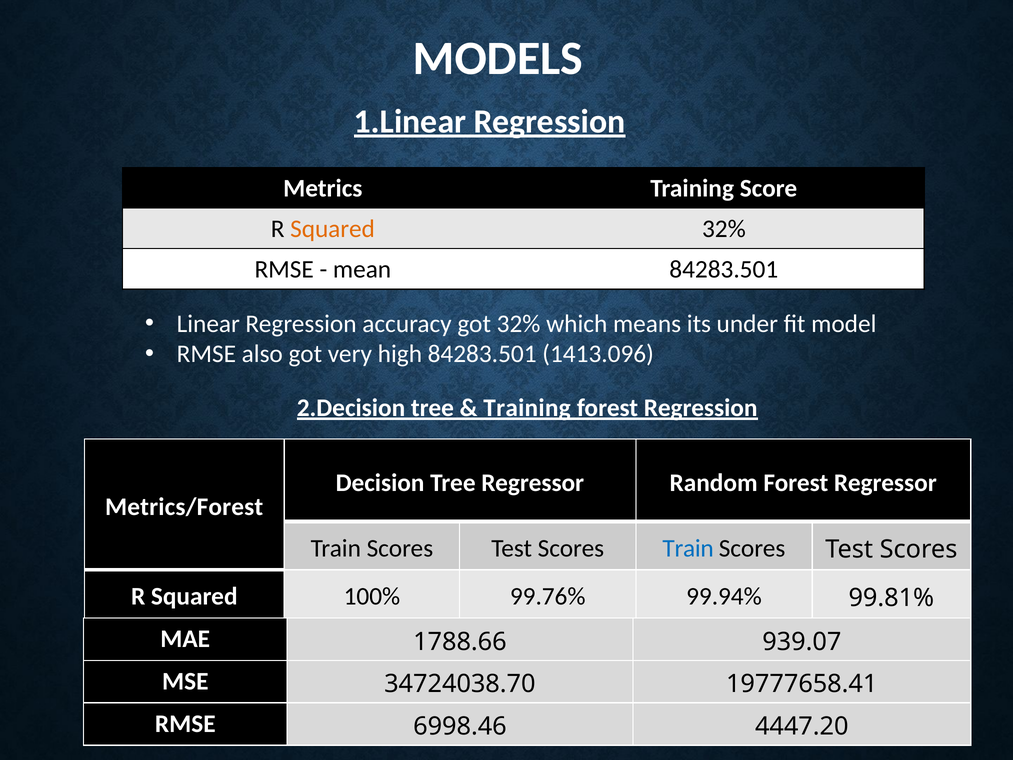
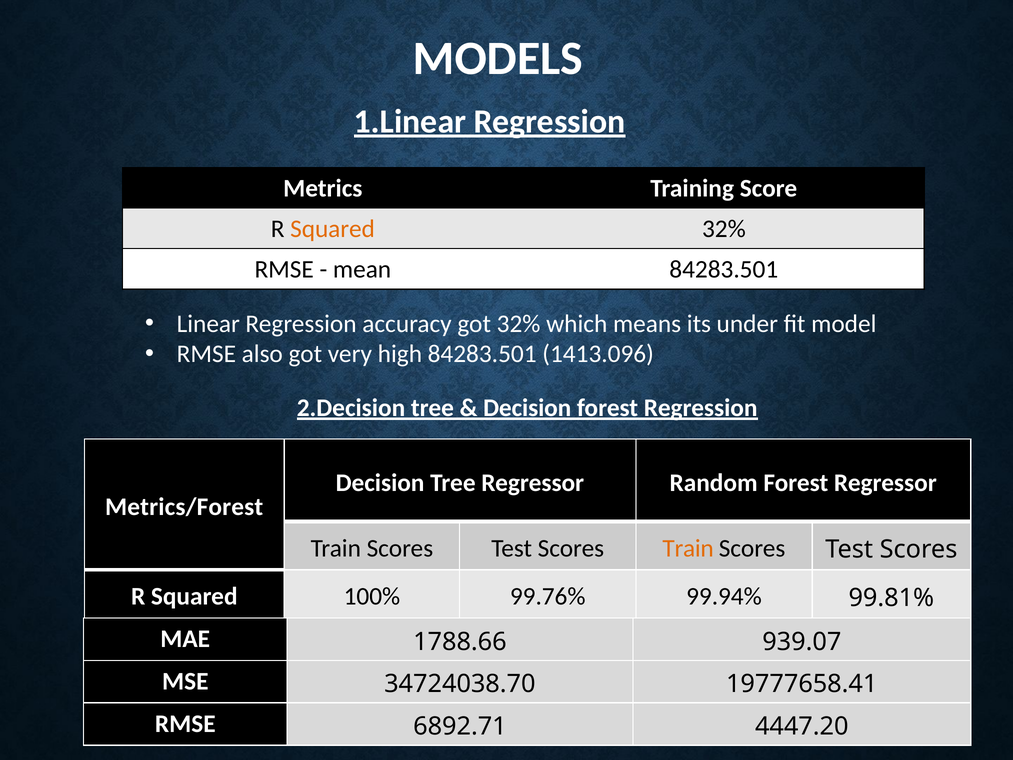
Training at (527, 408): Training -> Decision
Train at (688, 548) colour: blue -> orange
6998.46: 6998.46 -> 6892.71
